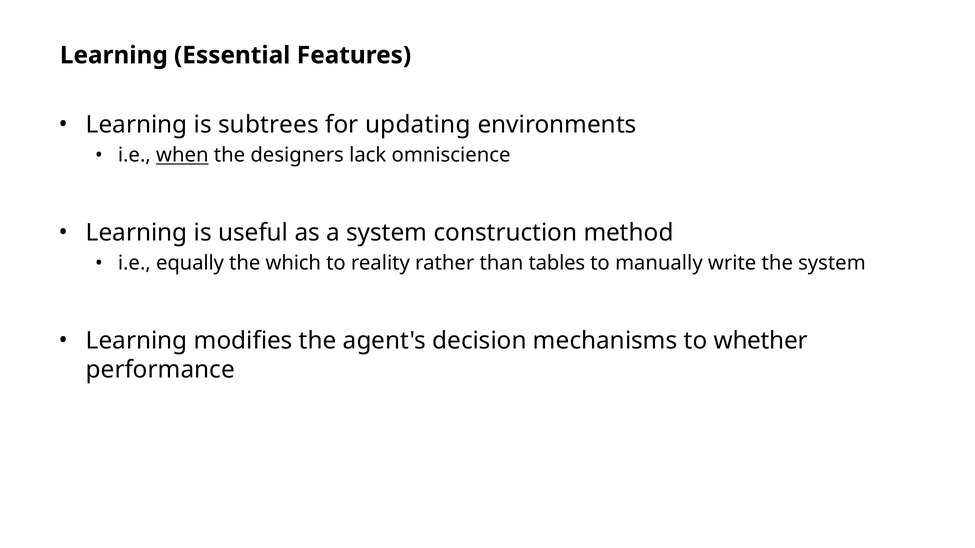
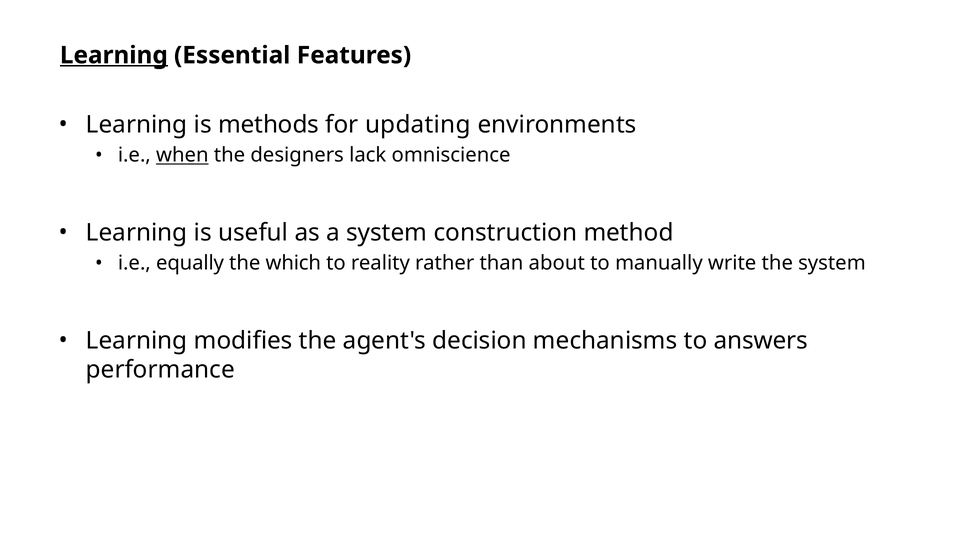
Learning at (114, 55) underline: none -> present
subtrees: subtrees -> methods
tables: tables -> about
whether: whether -> answers
